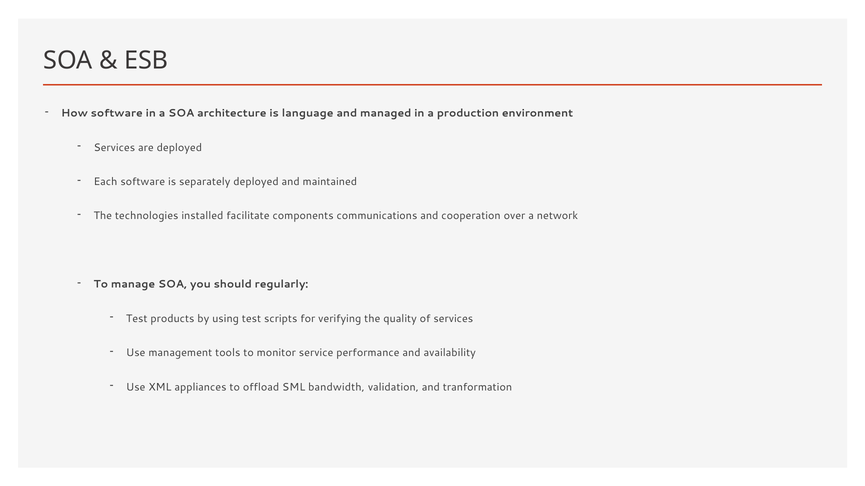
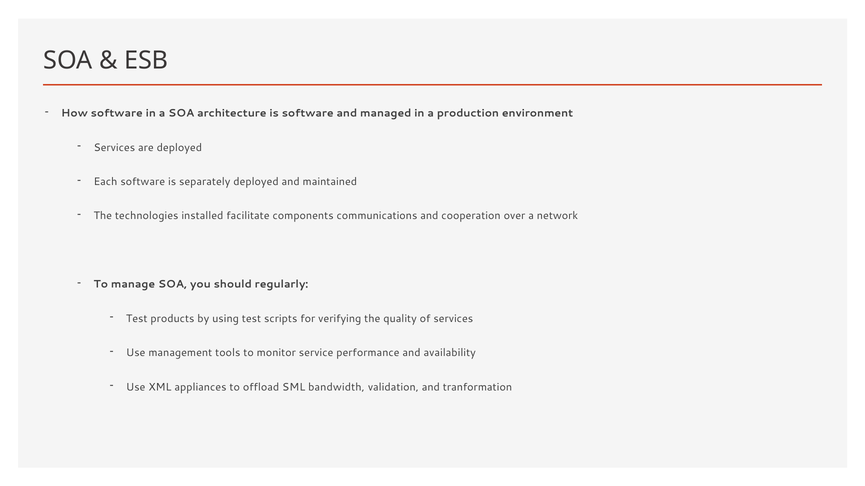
is language: language -> software
